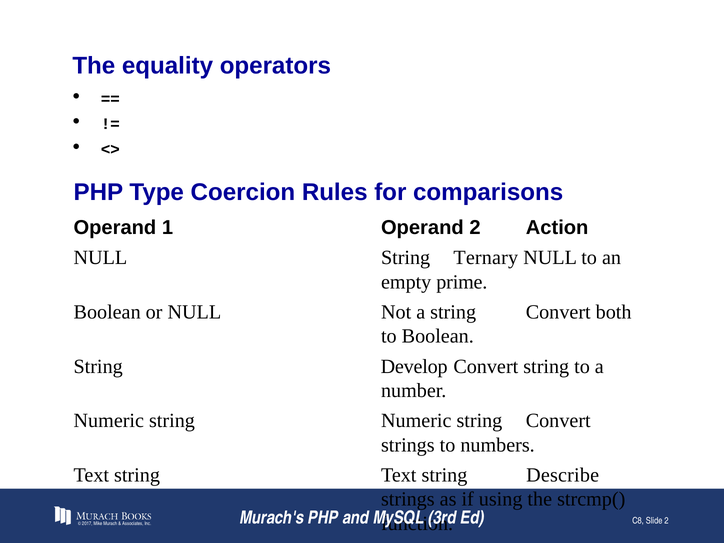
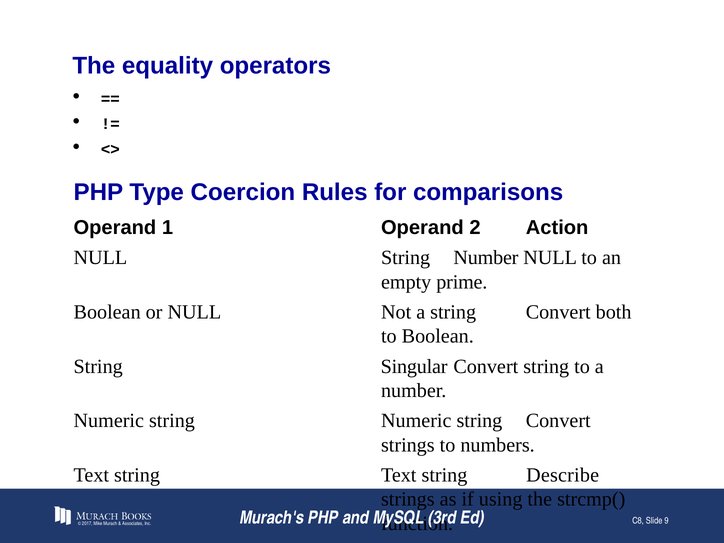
String Ternary: Ternary -> Number
Develop: Develop -> Singular
Slide 2: 2 -> 9
